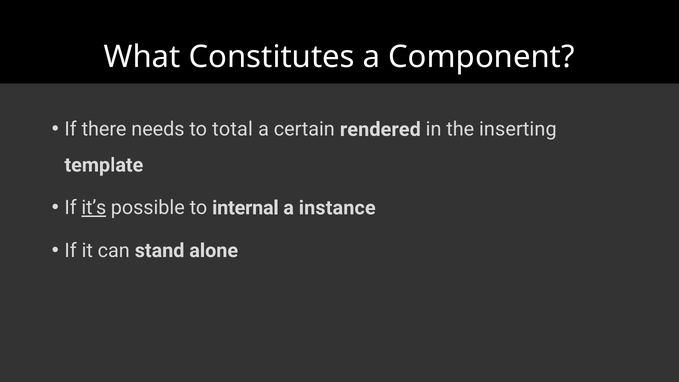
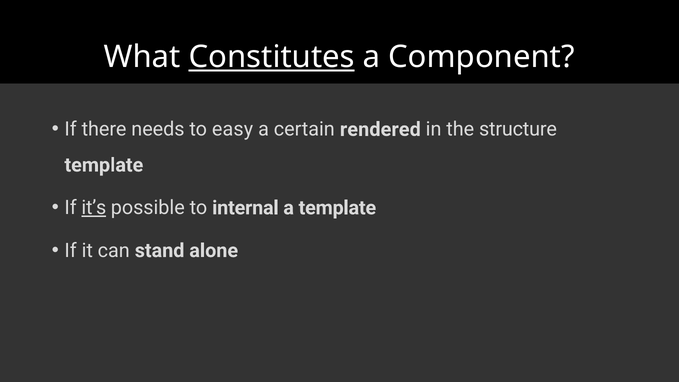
Constitutes underline: none -> present
total: total -> easy
inserting: inserting -> structure
a instance: instance -> template
